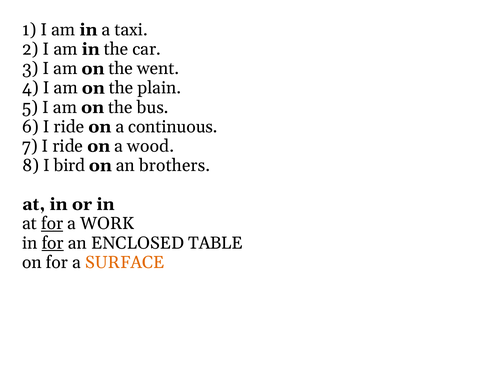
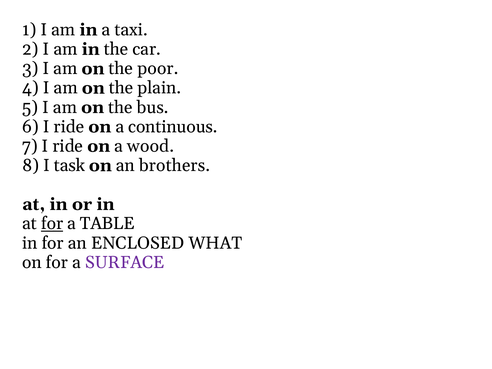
went: went -> poor
bird: bird -> task
WORK: WORK -> TABLE
for at (53, 243) underline: present -> none
TABLE: TABLE -> WHAT
SURFACE colour: orange -> purple
